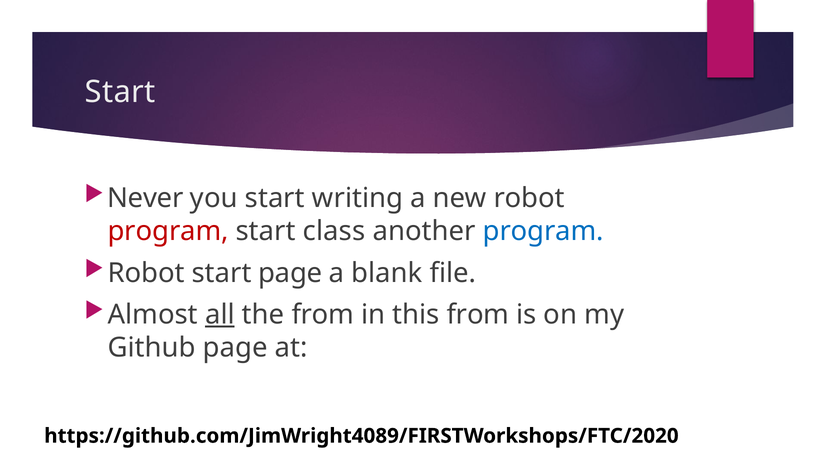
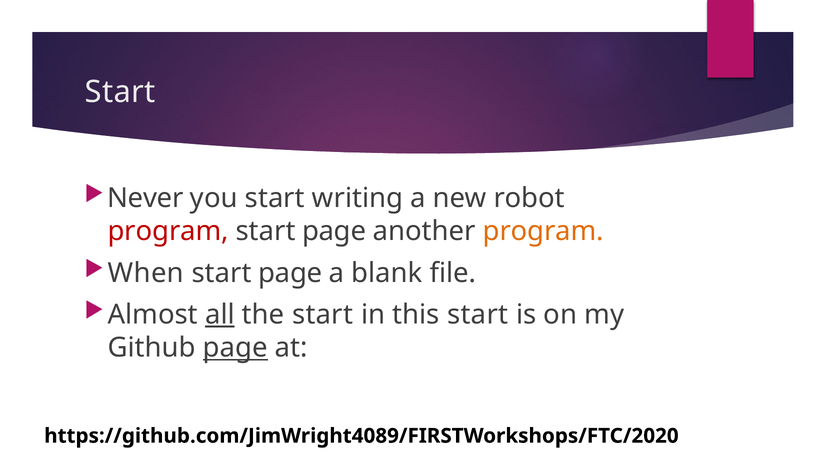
class at (334, 231): class -> page
program at (543, 231) colour: blue -> orange
Robot at (146, 273): Robot -> When
the from: from -> start
this from: from -> start
page at (235, 347) underline: none -> present
